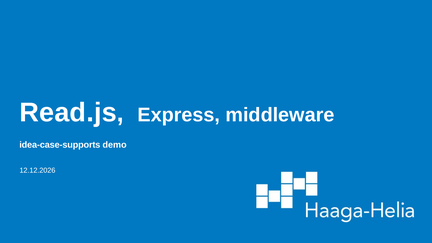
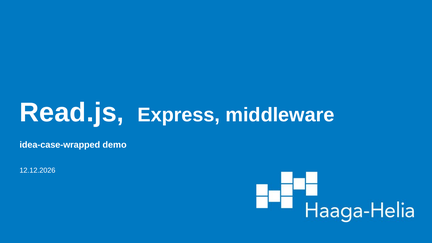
idea-case-supports: idea-case-supports -> idea-case-wrapped
